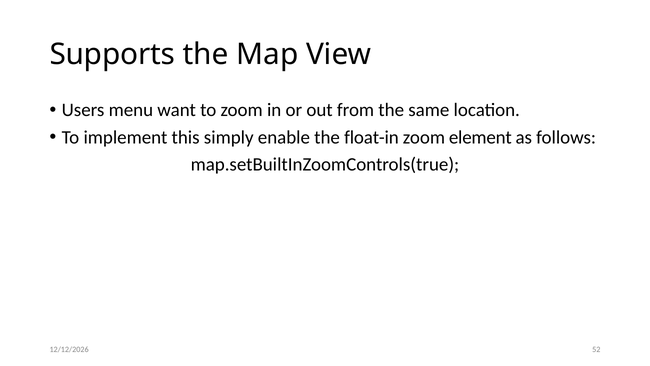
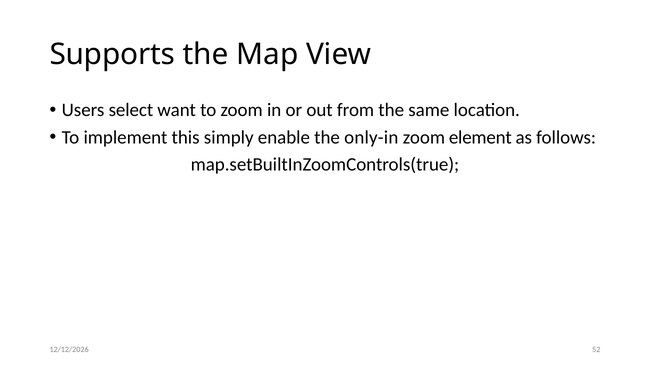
menu: menu -> select
float-in: float-in -> only-in
